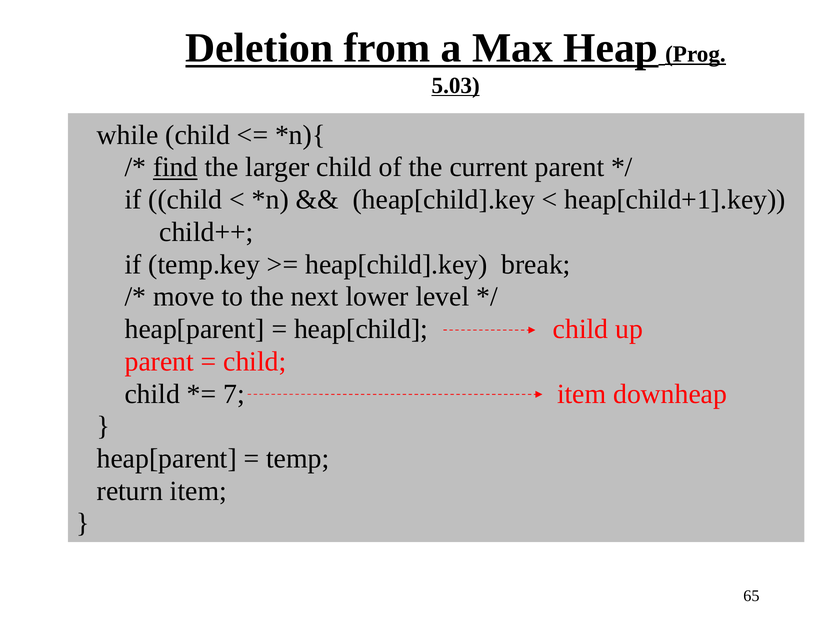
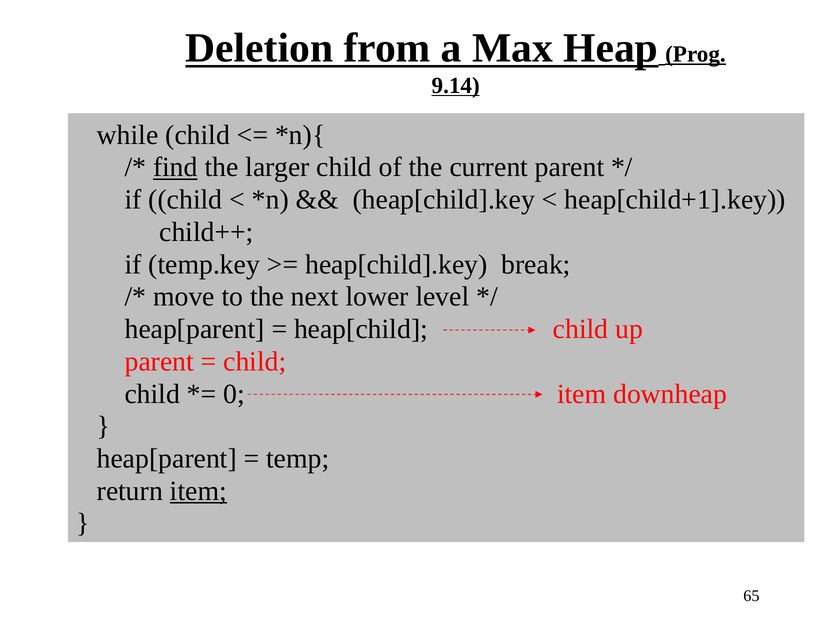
5.03: 5.03 -> 9.14
7: 7 -> 0
item at (198, 491) underline: none -> present
